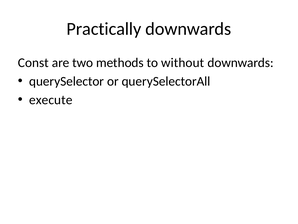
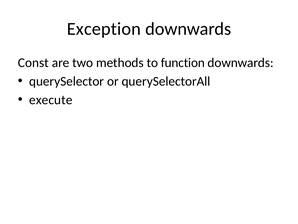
Practically: Practically -> Exception
without: without -> function
